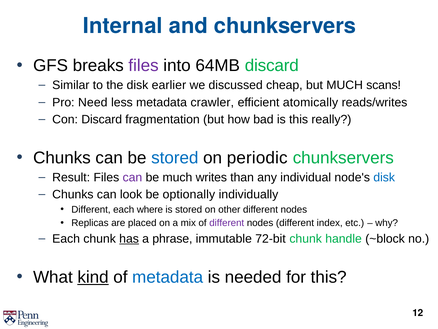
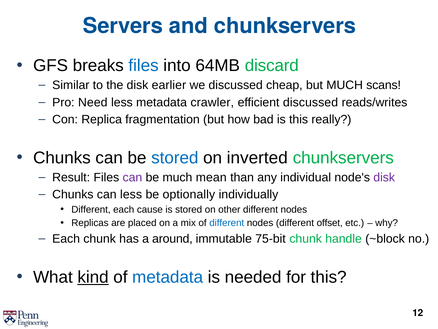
Internal: Internal -> Servers
files at (144, 66) colour: purple -> blue
efficient atomically: atomically -> discussed
Con Discard: Discard -> Replica
periodic: periodic -> inverted
writes: writes -> mean
disk at (384, 177) colour: blue -> purple
can look: look -> less
where: where -> cause
different at (227, 223) colour: purple -> blue
index: index -> offset
has underline: present -> none
phrase: phrase -> around
72-bit: 72-bit -> 75-bit
